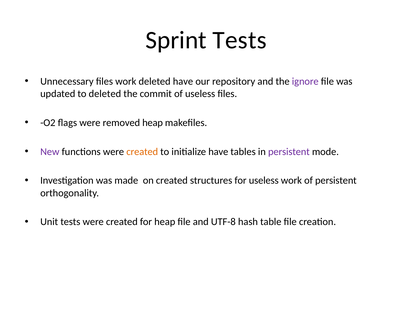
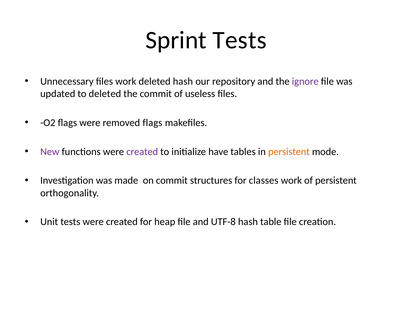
deleted have: have -> hash
removed heap: heap -> flags
created at (142, 151) colour: orange -> purple
persistent at (289, 151) colour: purple -> orange
on created: created -> commit
for useless: useless -> classes
